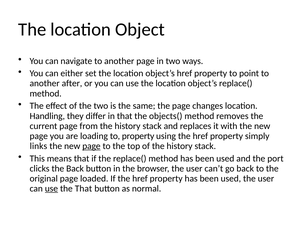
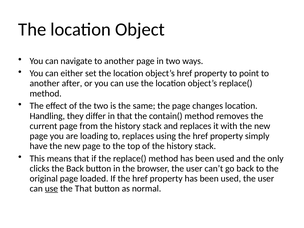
objects(: objects( -> contain(
to property: property -> replaces
links: links -> have
page at (91, 146) underline: present -> none
port: port -> only
